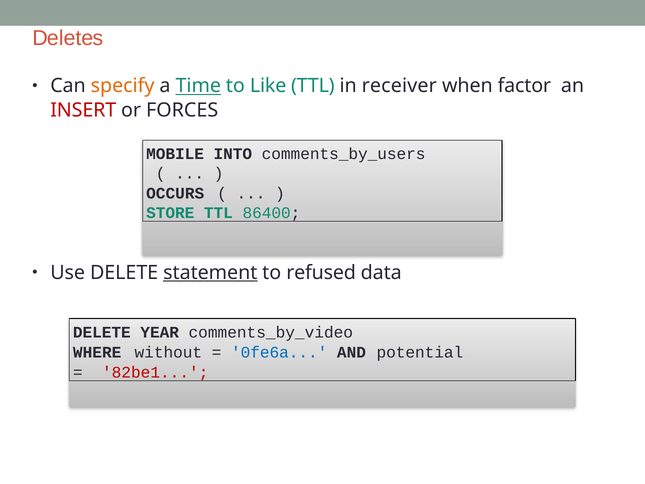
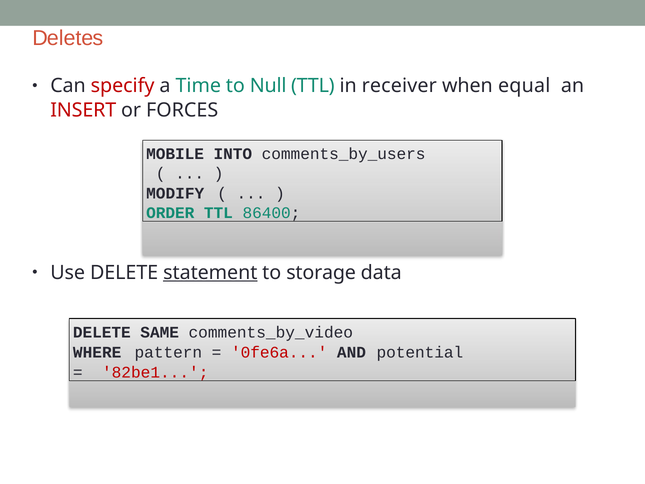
specify colour: orange -> red
Time underline: present -> none
Like: Like -> Null
factor: factor -> equal
OCCURS: OCCURS -> MODIFY
STORE: STORE -> ORDER
refused: refused -> storage
YEAR: YEAR -> SAME
without: without -> pattern
0fe6a colour: blue -> red
